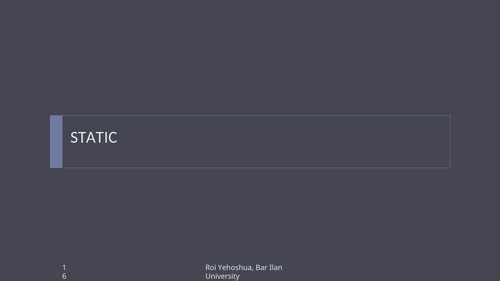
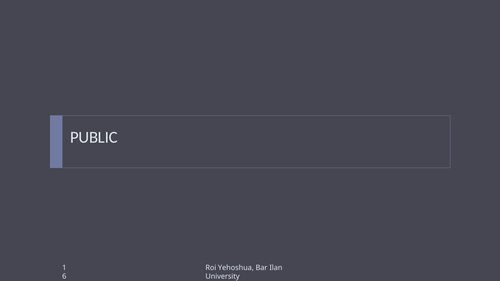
STATIC: STATIC -> PUBLIC
